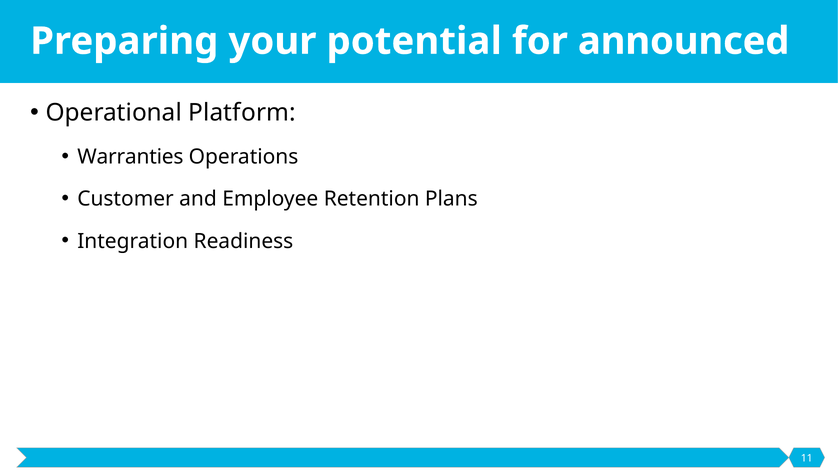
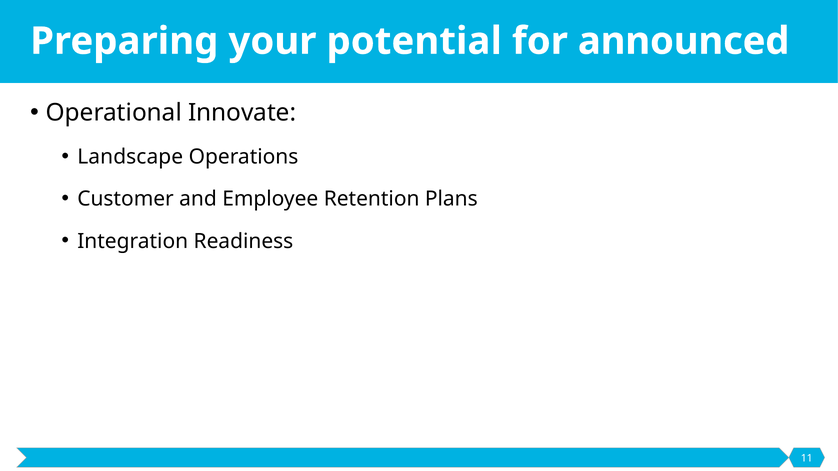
Platform: Platform -> Innovate
Warranties: Warranties -> Landscape
